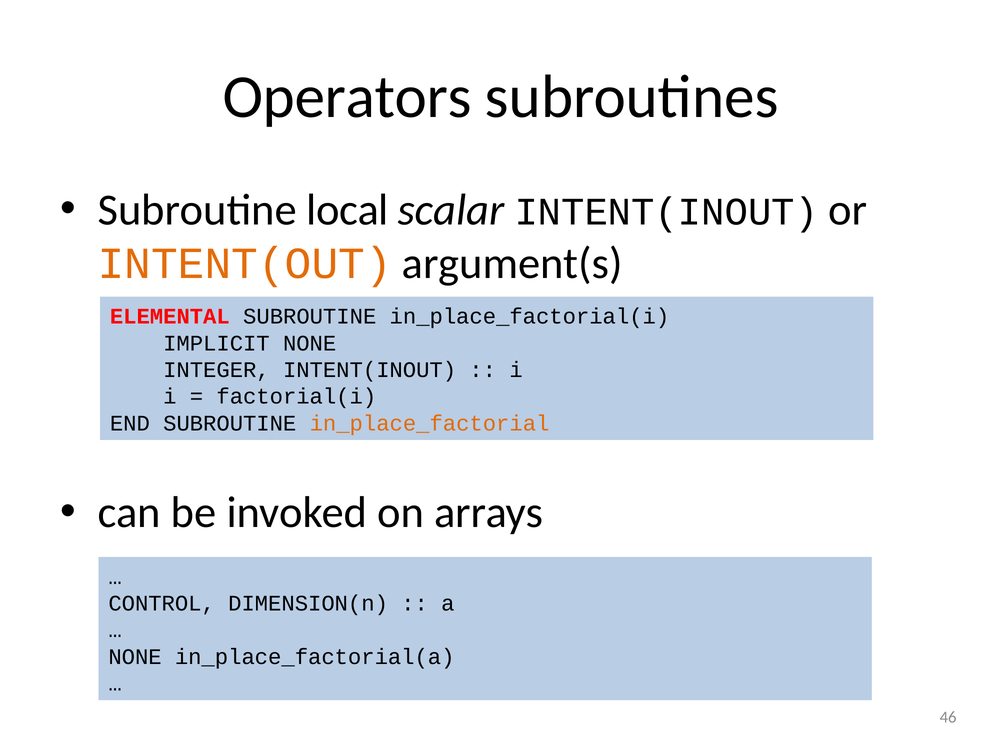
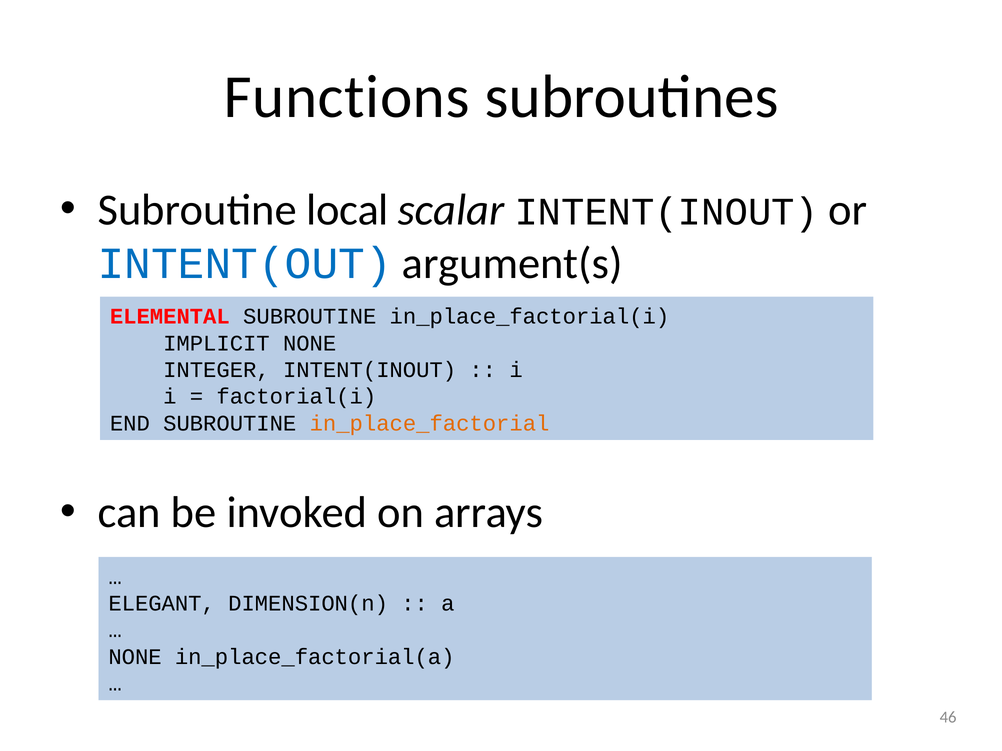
Operators: Operators -> Functions
INTENT(OUT colour: orange -> blue
CONTROL: CONTROL -> ELEGANT
